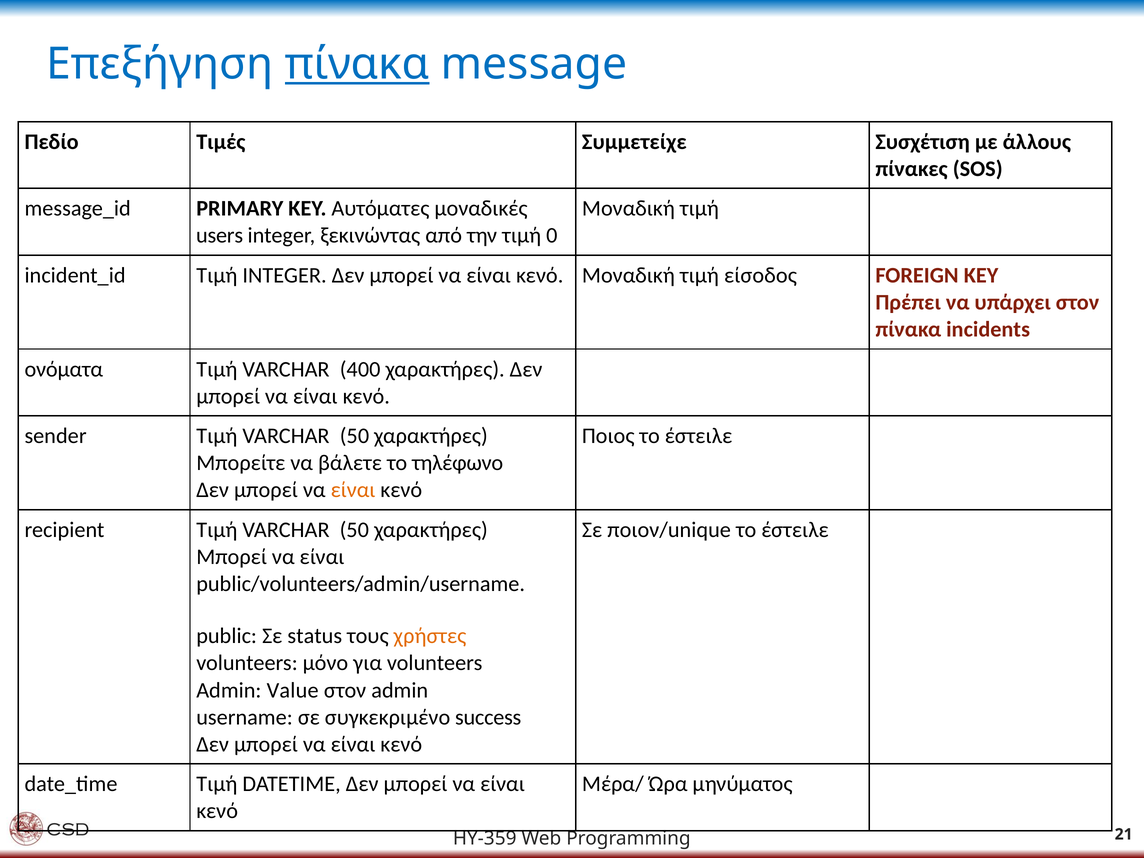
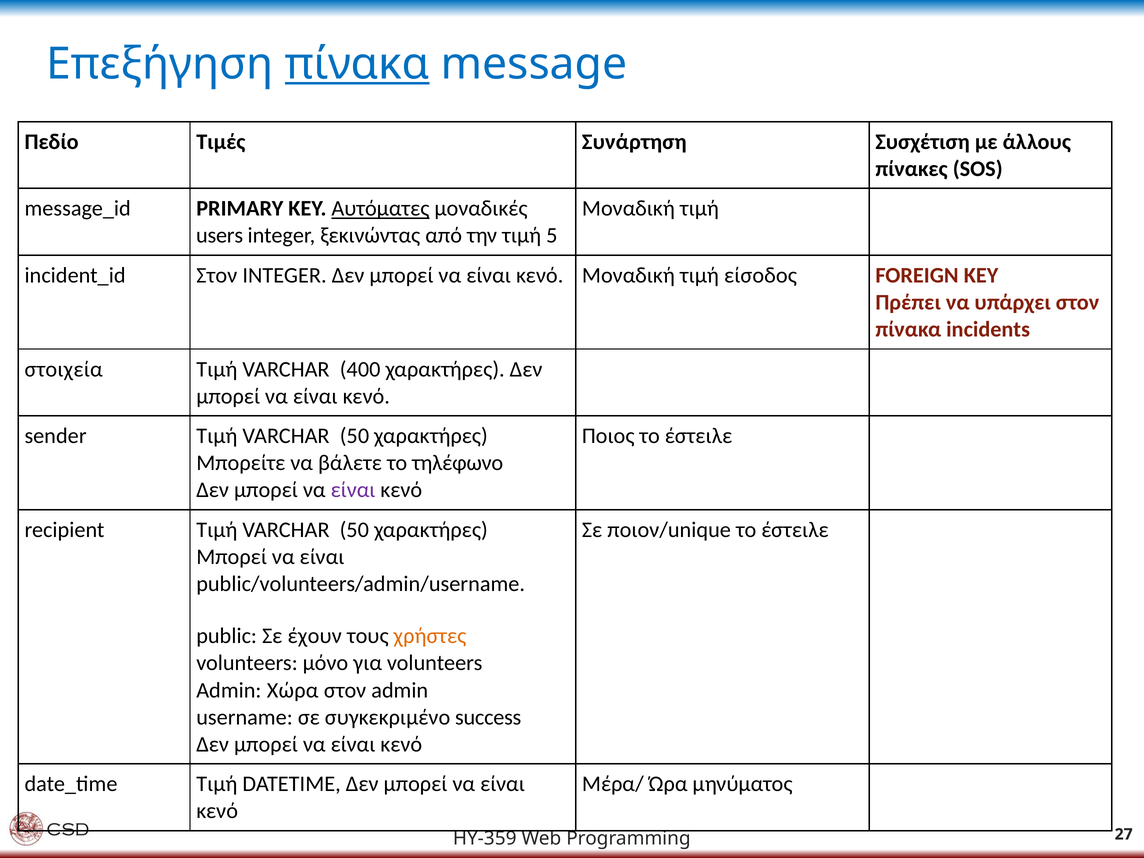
Συμμετείχε: Συμμετείχε -> Συνάρτηση
Αυτόματες underline: none -> present
0: 0 -> 5
Tιμή at (217, 275): Tιμή -> Στον
ονόματα: ονόματα -> στοιχεία
είναι at (353, 490) colour: orange -> purple
status: status -> έχουν
Value: Value -> Χώρα
21: 21 -> 27
